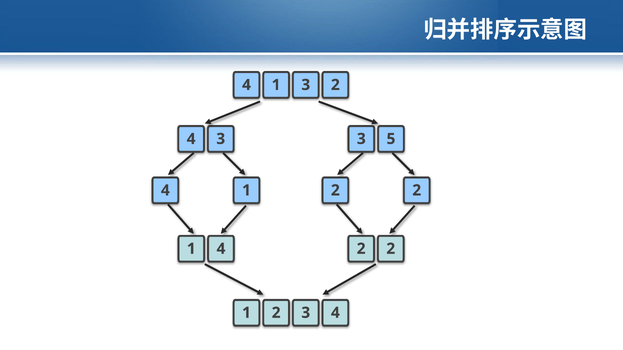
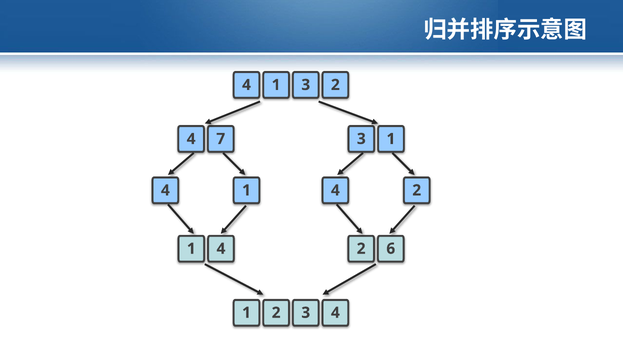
4 3: 3 -> 7
3 5: 5 -> 1
4 1 2: 2 -> 4
4 2 2: 2 -> 6
